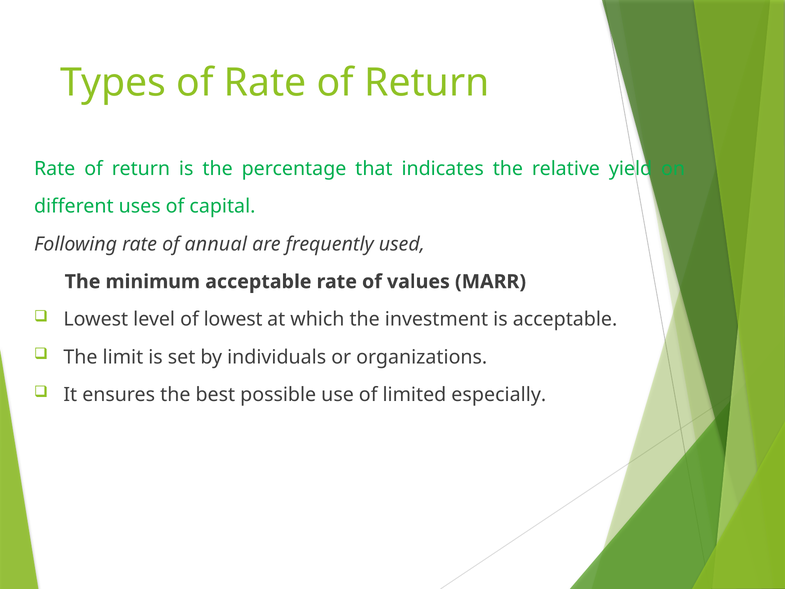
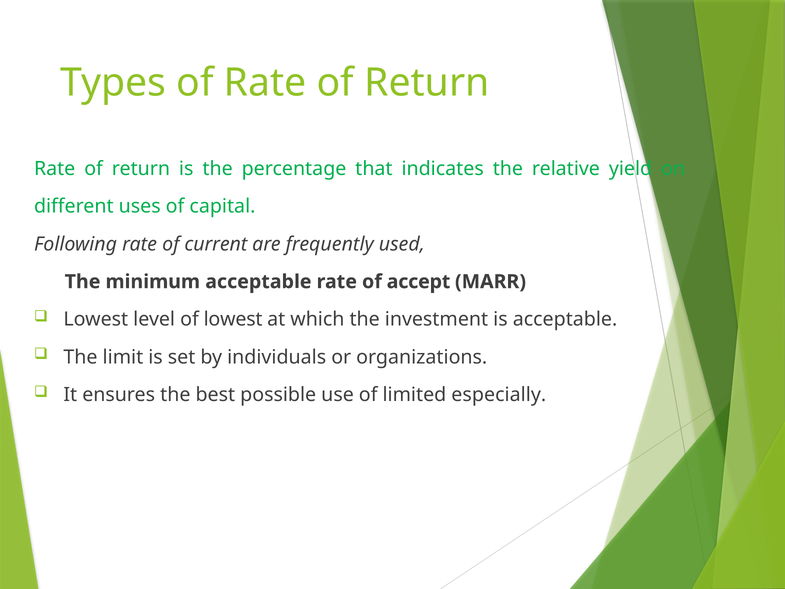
annual: annual -> current
values: values -> accept
